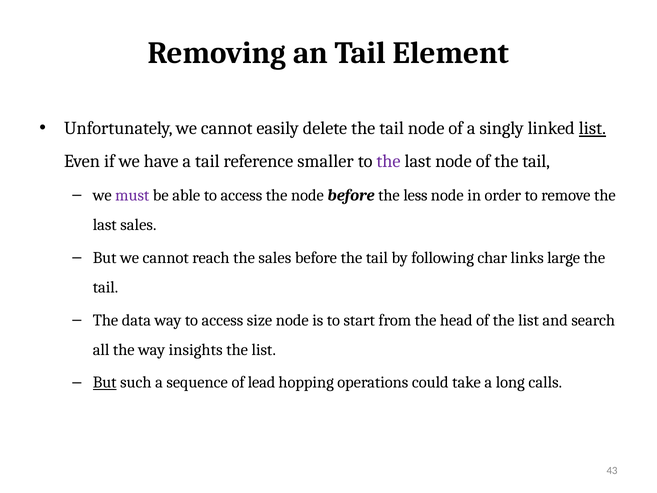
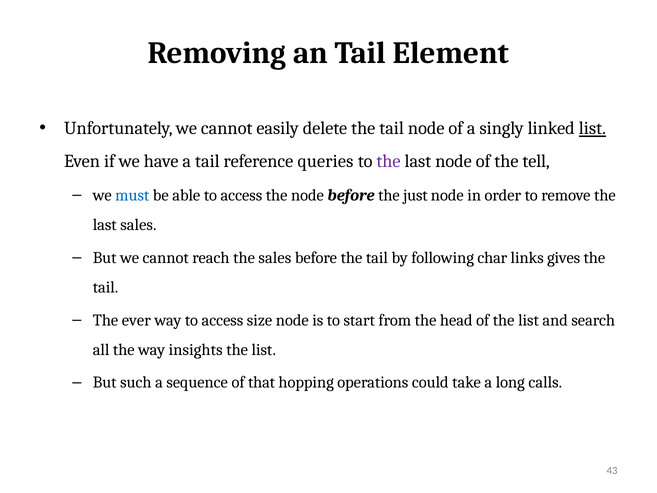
smaller: smaller -> queries
of the tail: tail -> tell
must colour: purple -> blue
less: less -> just
large: large -> gives
data: data -> ever
But at (105, 382) underline: present -> none
lead: lead -> that
